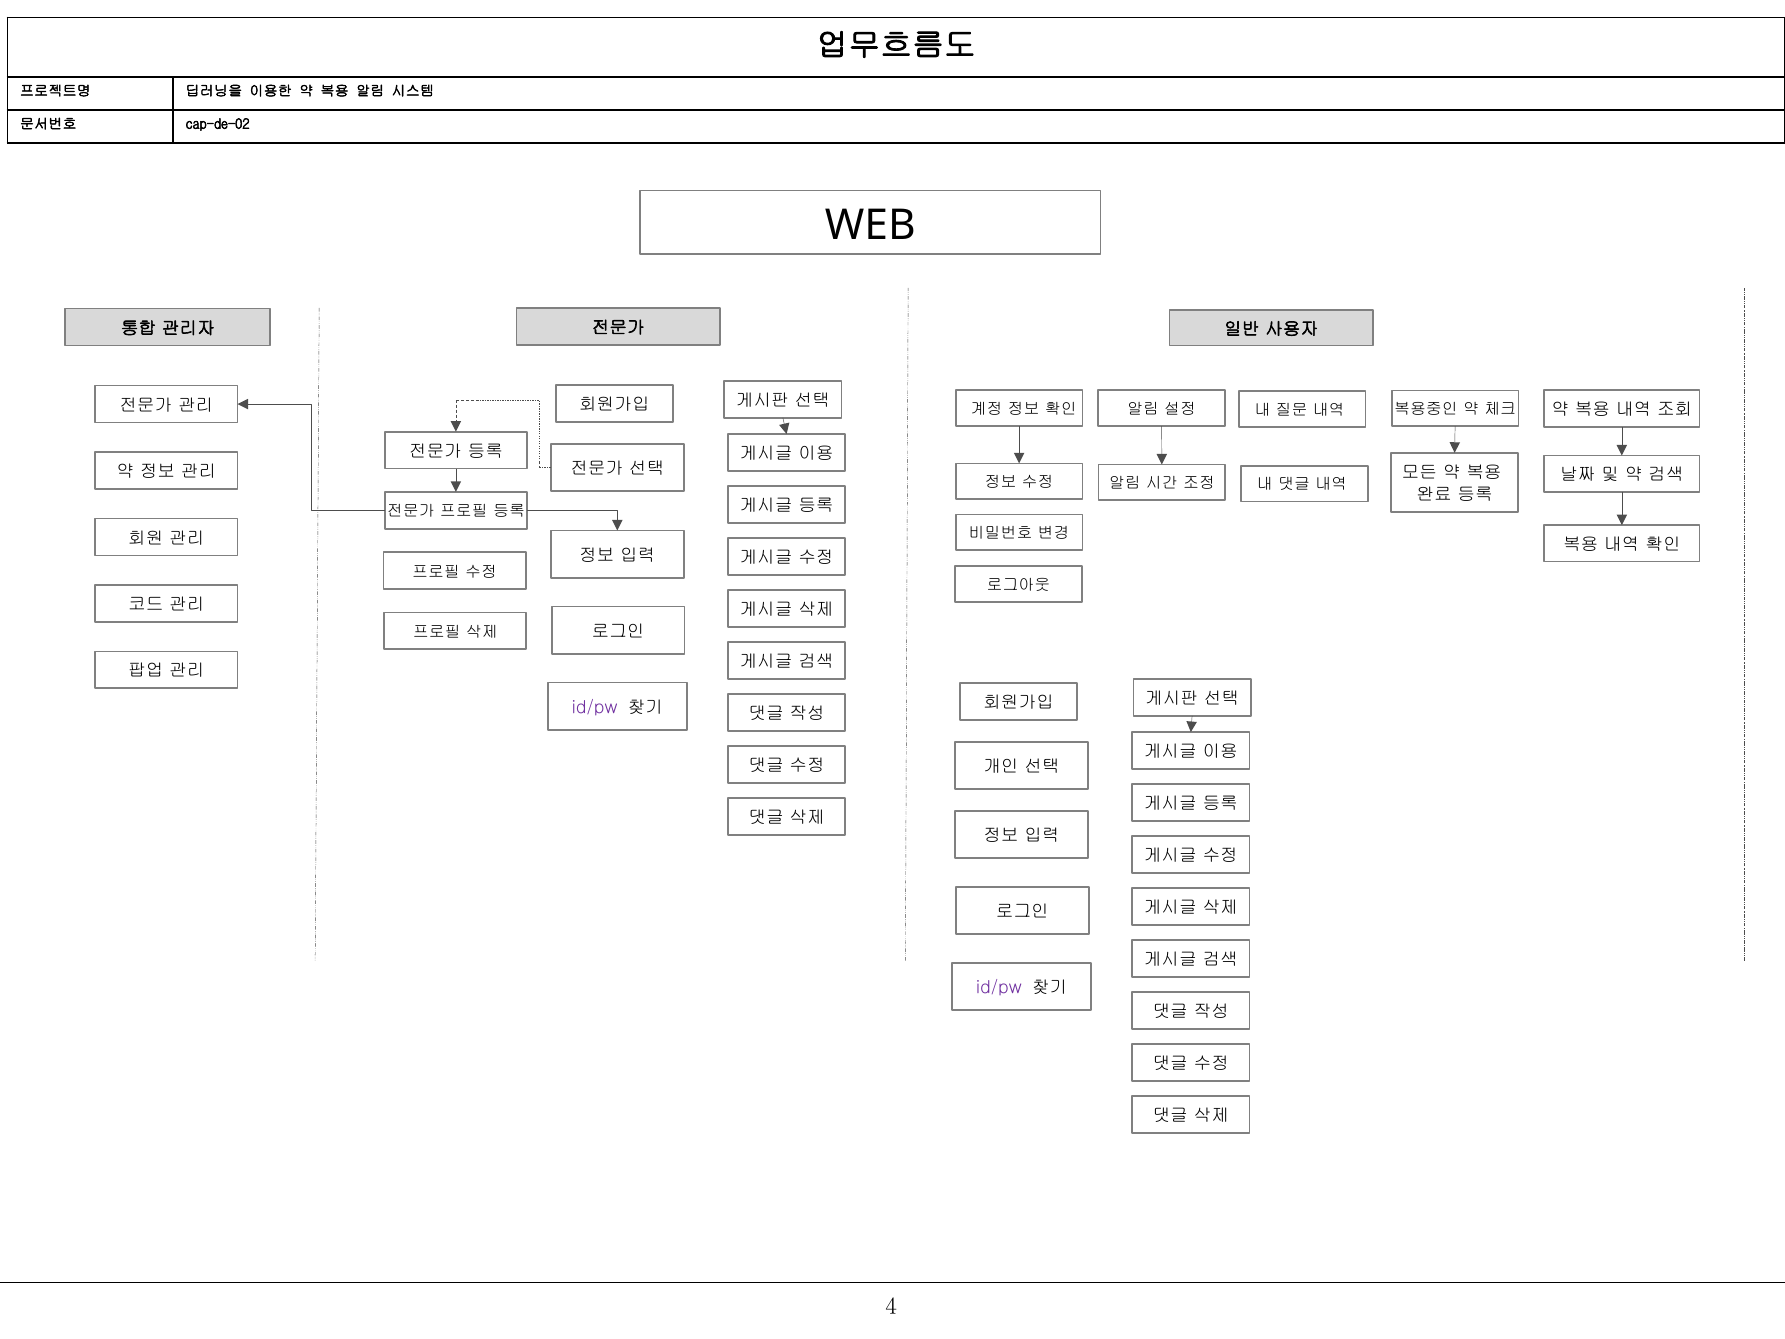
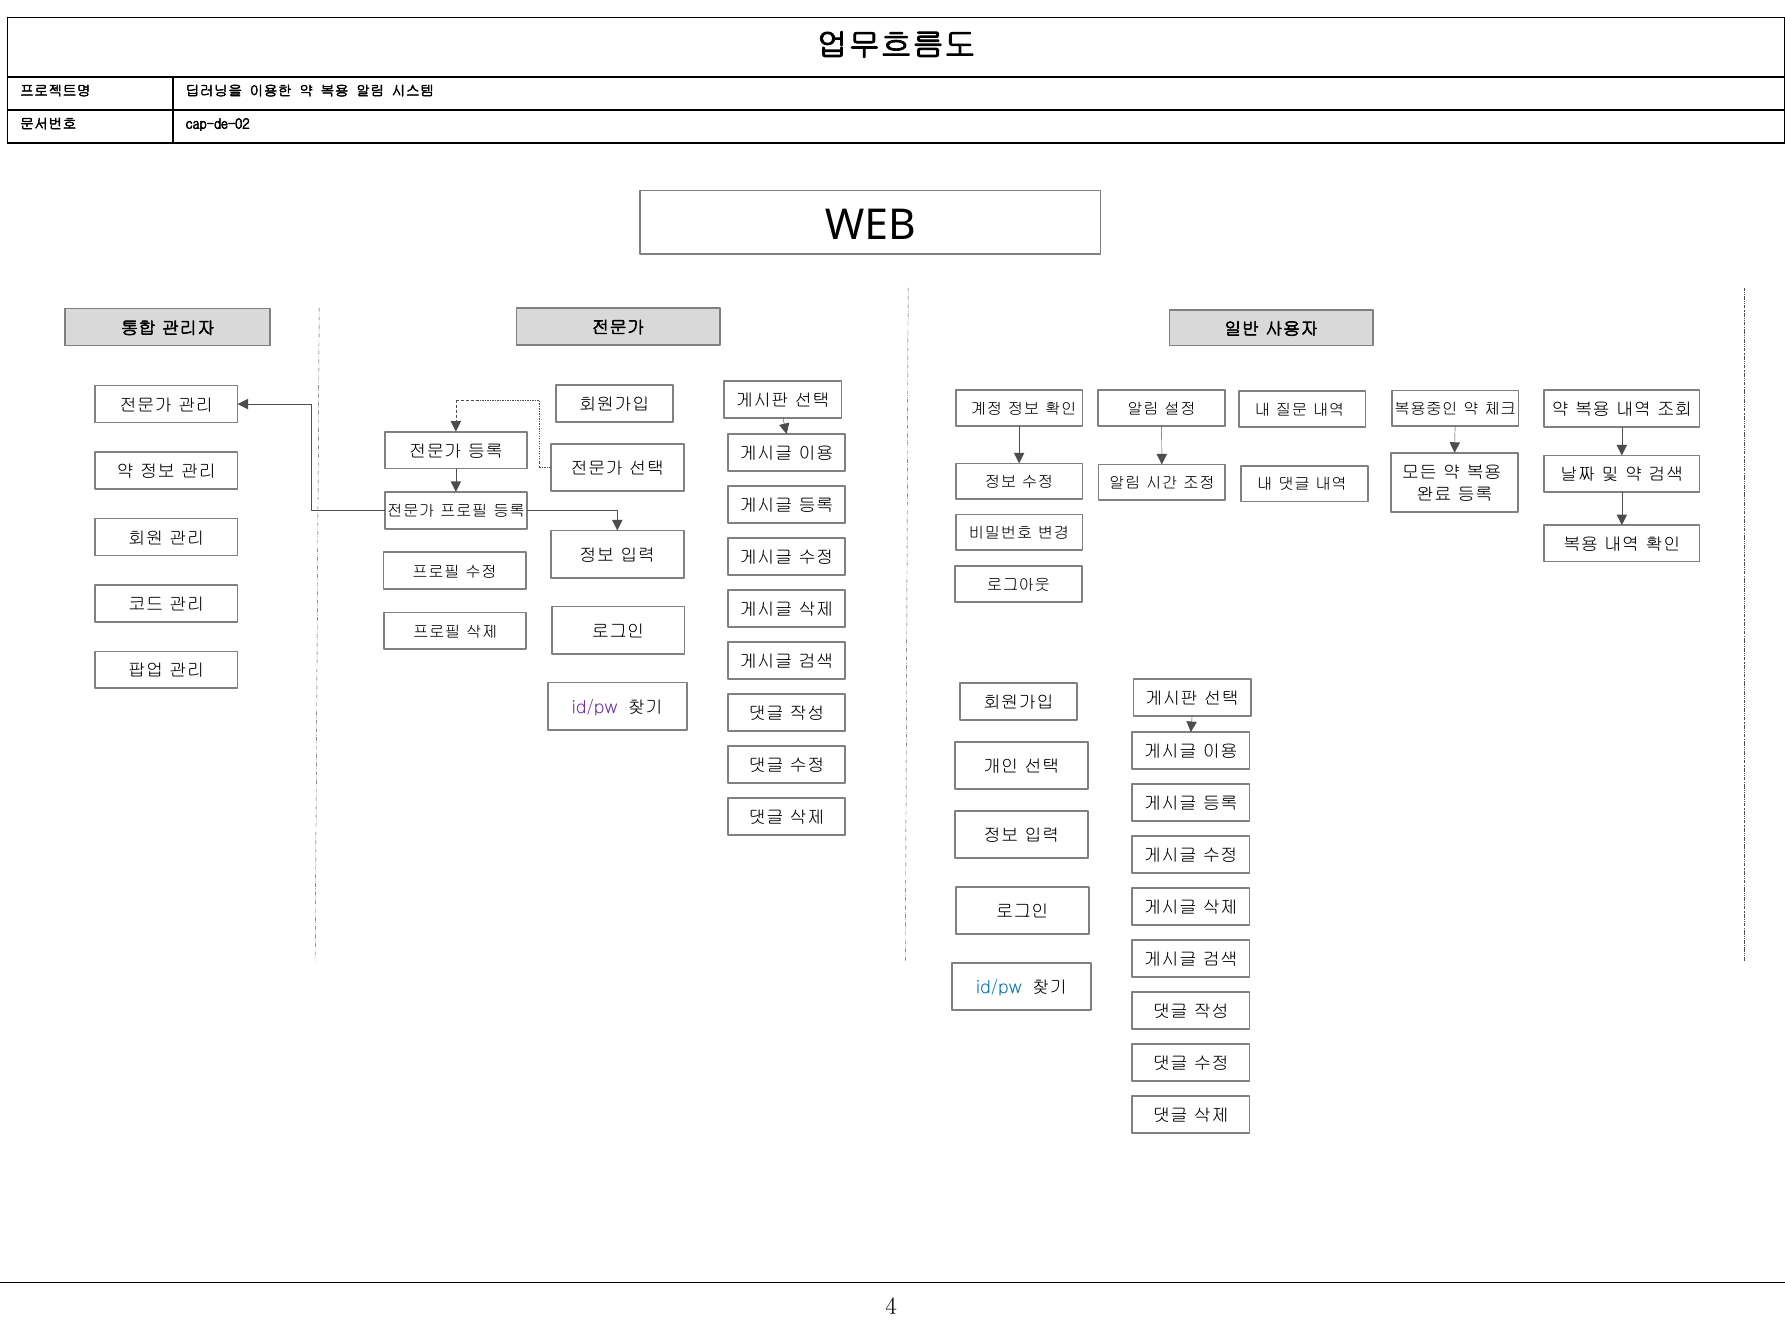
id/pw at (999, 987) colour: purple -> blue
